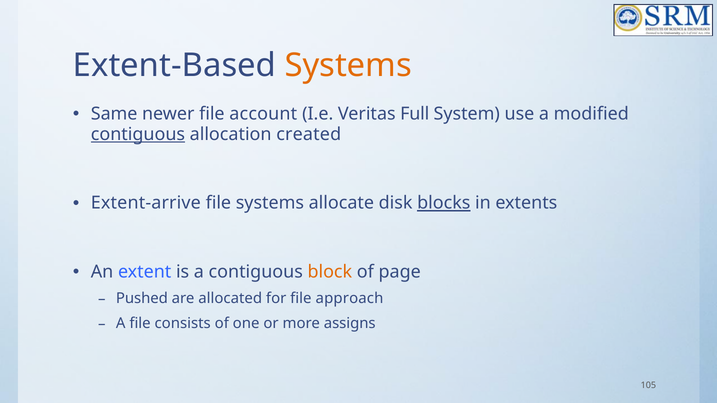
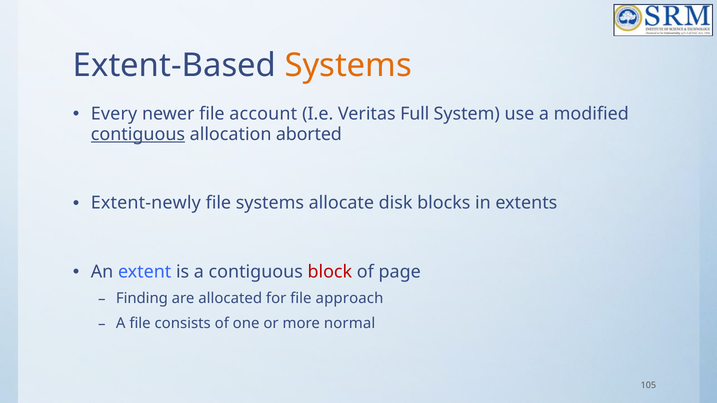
Same: Same -> Every
created: created -> aborted
Extent-arrive: Extent-arrive -> Extent-newly
blocks underline: present -> none
block colour: orange -> red
Pushed: Pushed -> Finding
assigns: assigns -> normal
